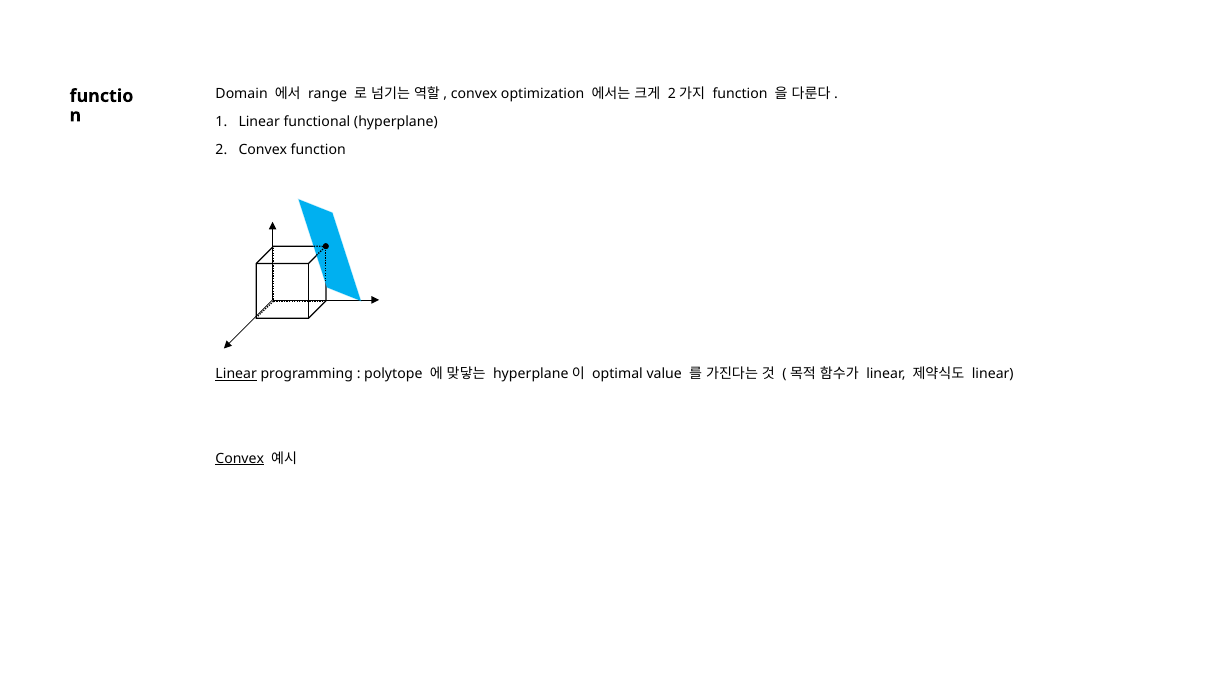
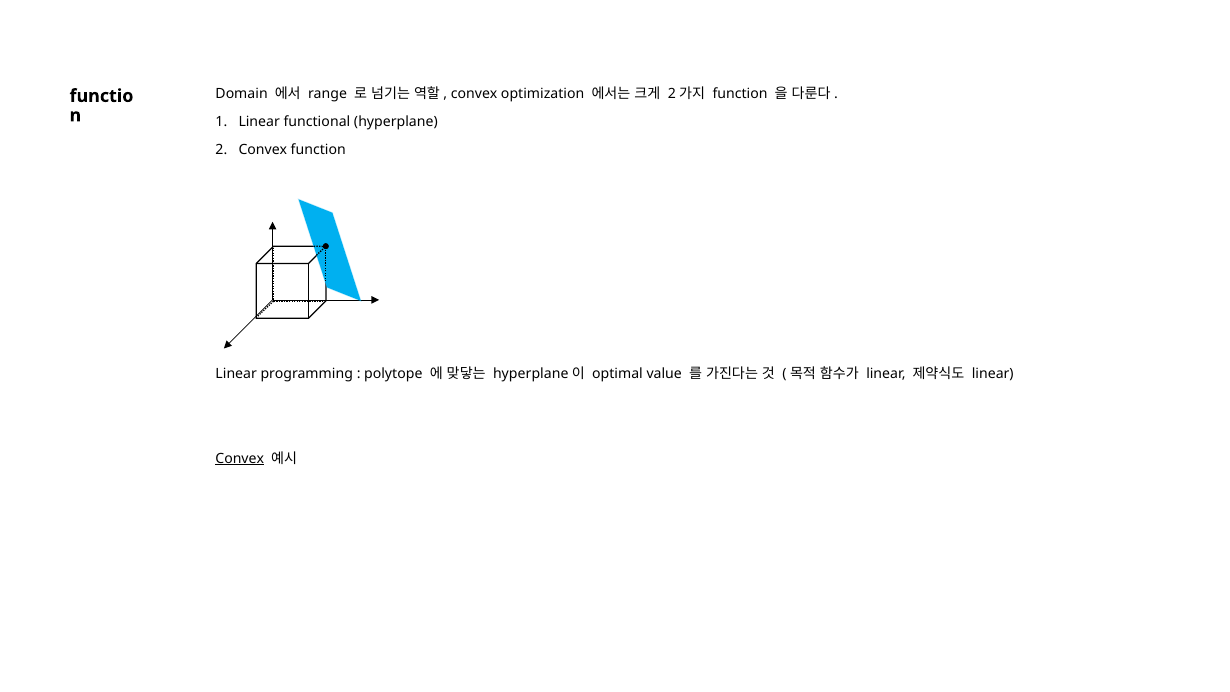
Linear at (236, 374) underline: present -> none
